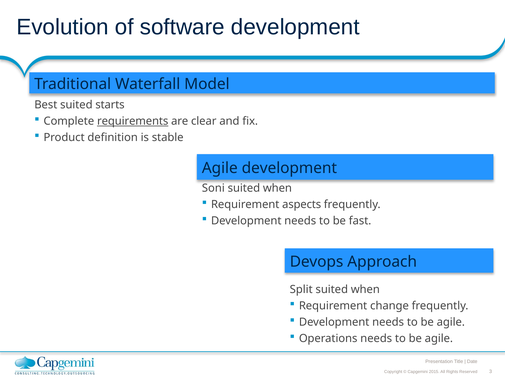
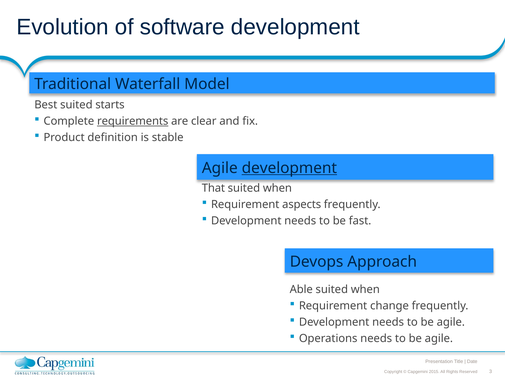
development at (289, 168) underline: none -> present
Soni: Soni -> That
Split: Split -> Able
